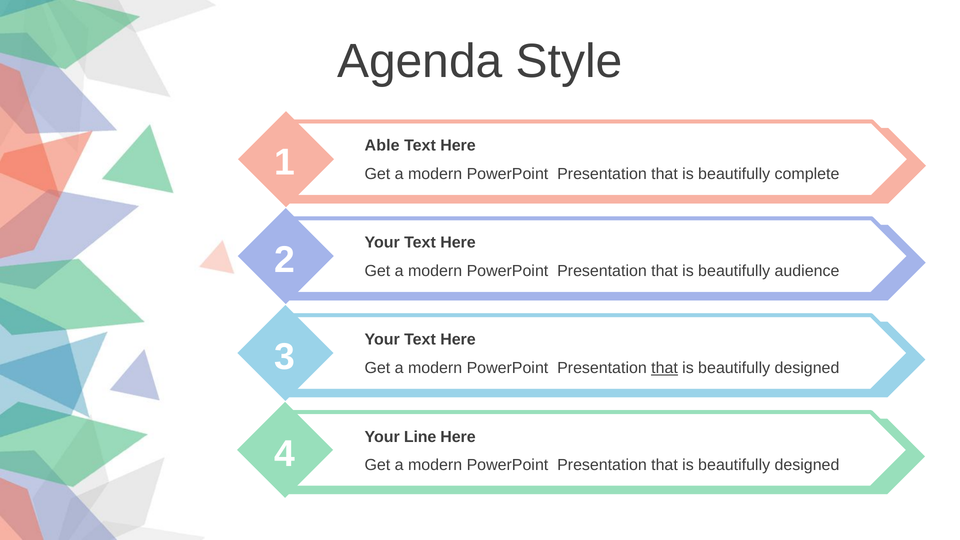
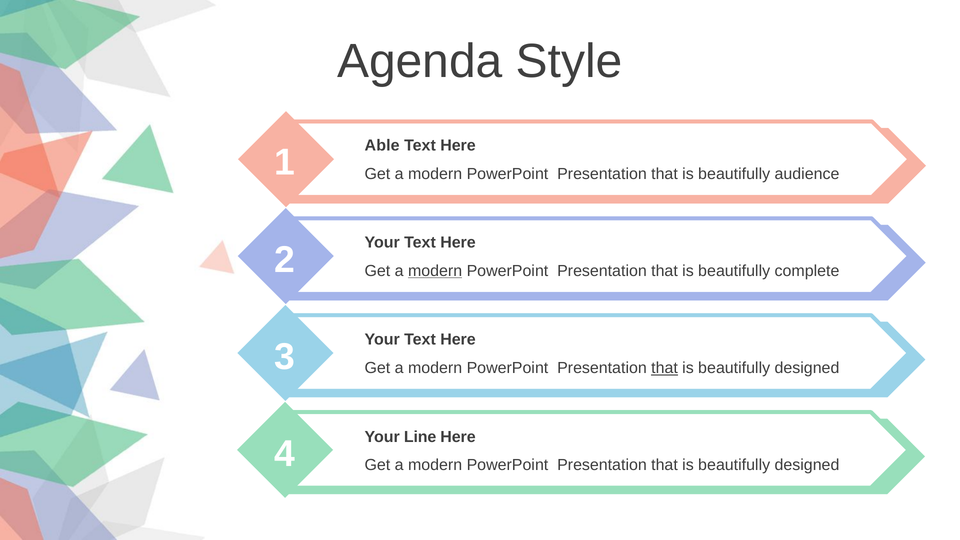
complete: complete -> audience
modern at (435, 271) underline: none -> present
audience: audience -> complete
